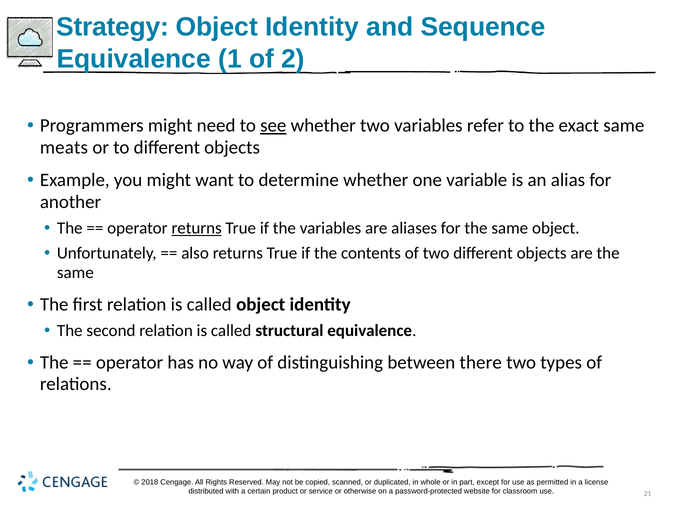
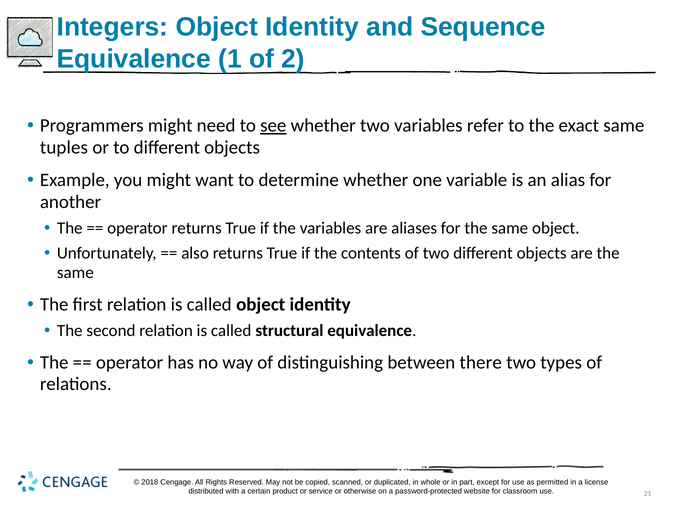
Strategy: Strategy -> Integers
meats: meats -> tuples
returns at (197, 228) underline: present -> none
